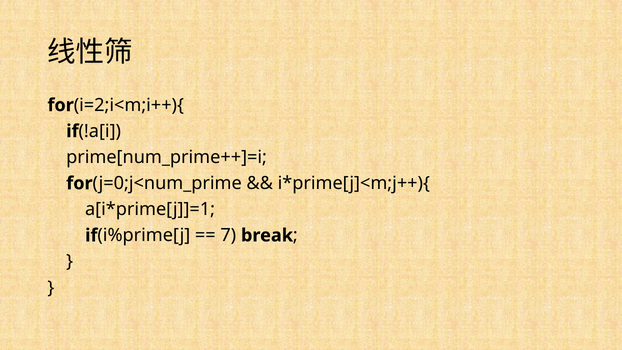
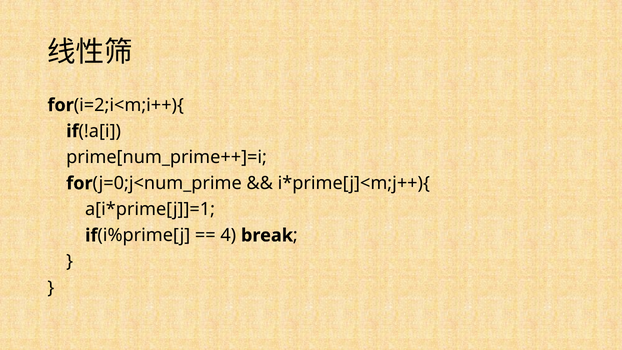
7: 7 -> 4
